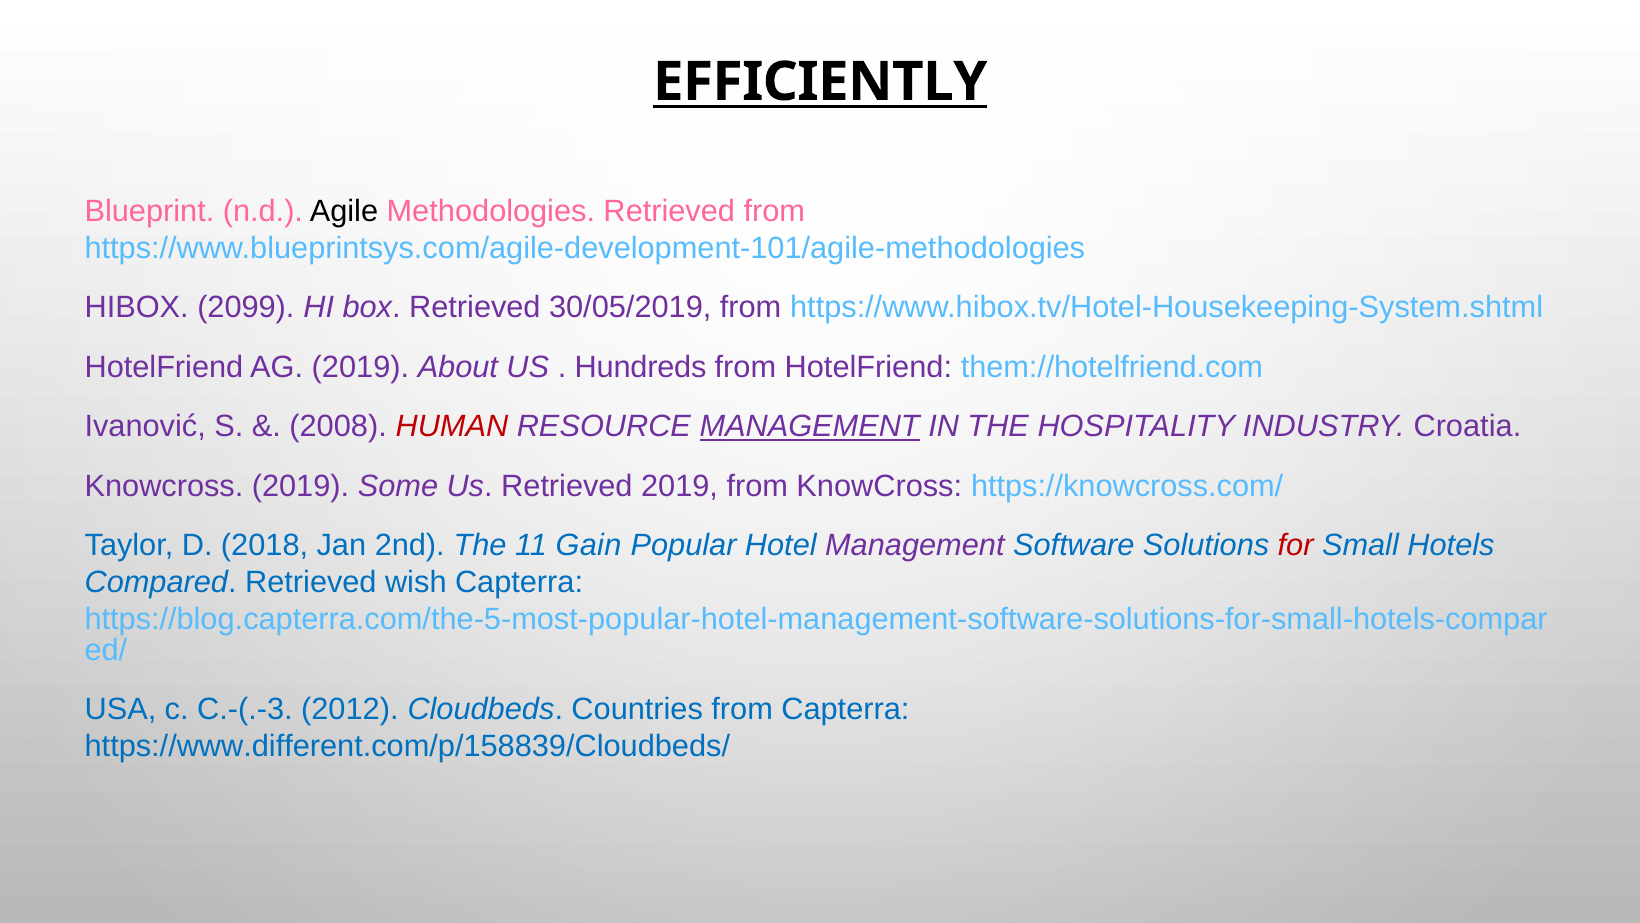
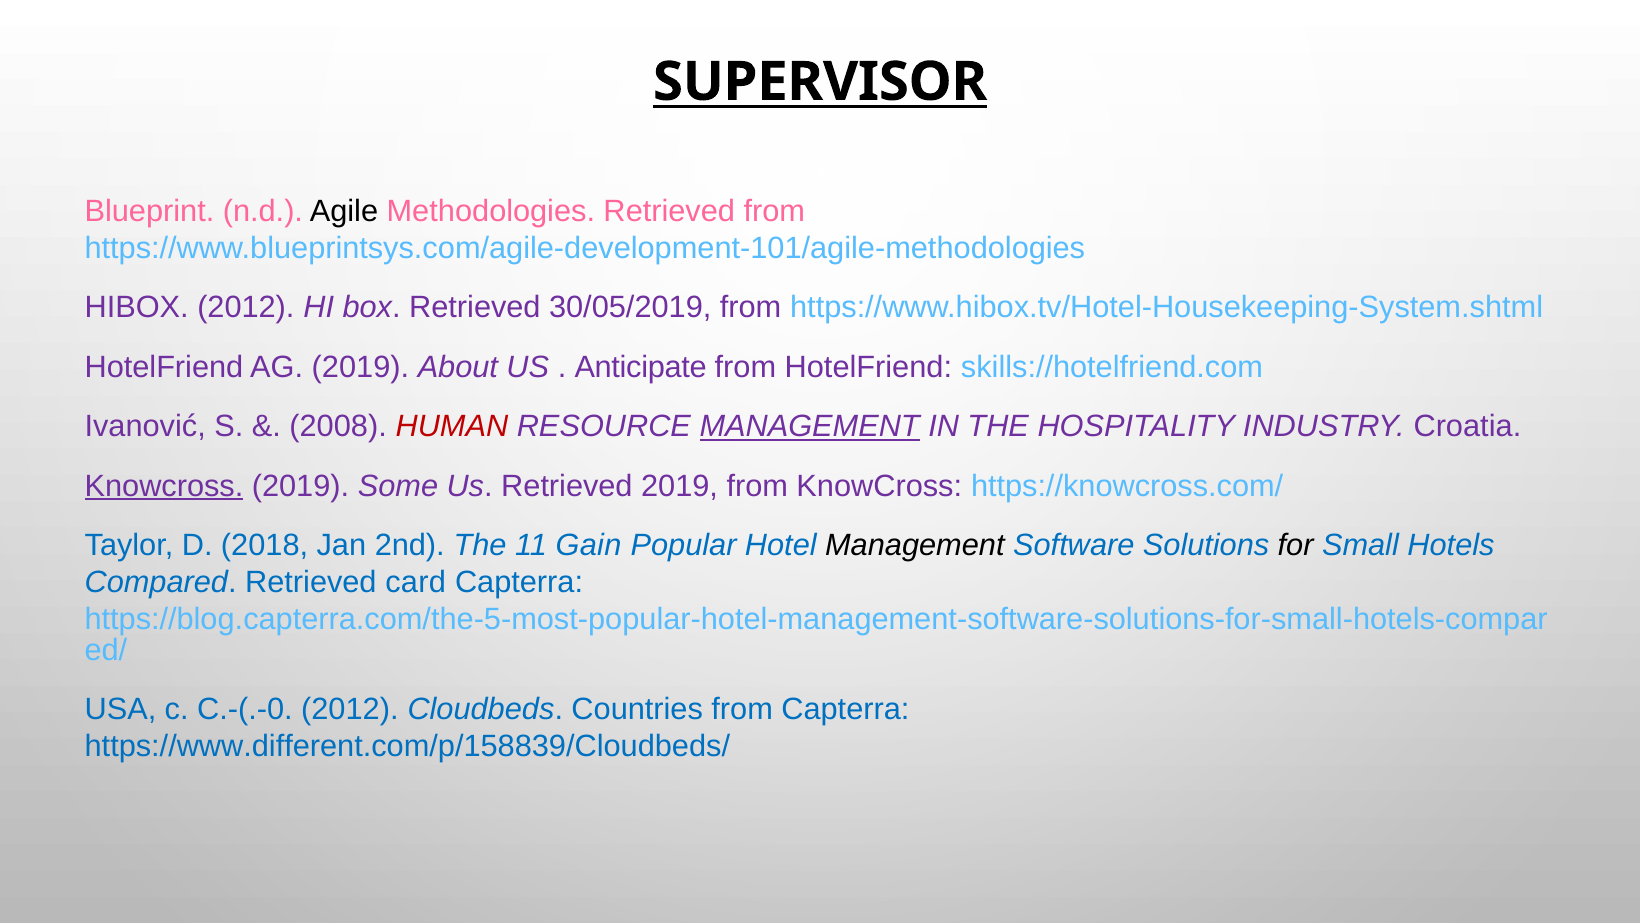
EFFICIENTLY: EFFICIENTLY -> SUPERVISOR
HIBOX 2099: 2099 -> 2012
Hundreds: Hundreds -> Anticipate
them://hotelfriend.com: them://hotelfriend.com -> skills://hotelfriend.com
Knowcross at (164, 486) underline: none -> present
Management at (915, 545) colour: purple -> black
for colour: red -> black
wish: wish -> card
C.-(.-3: C.-(.-3 -> C.-(.-0
